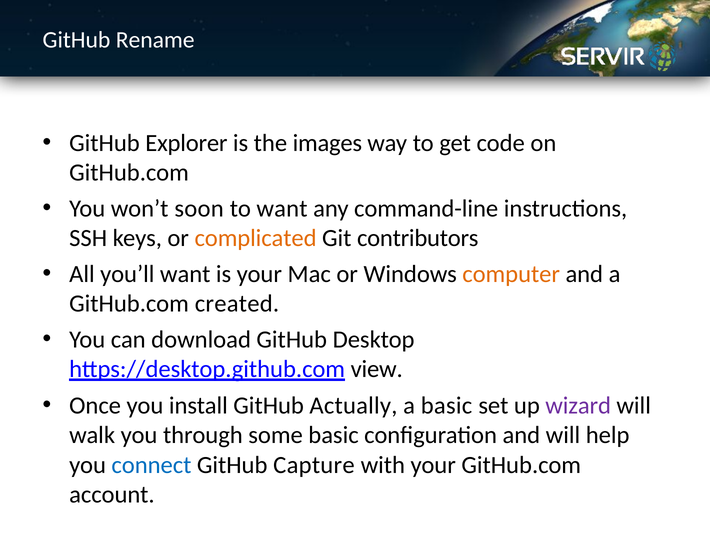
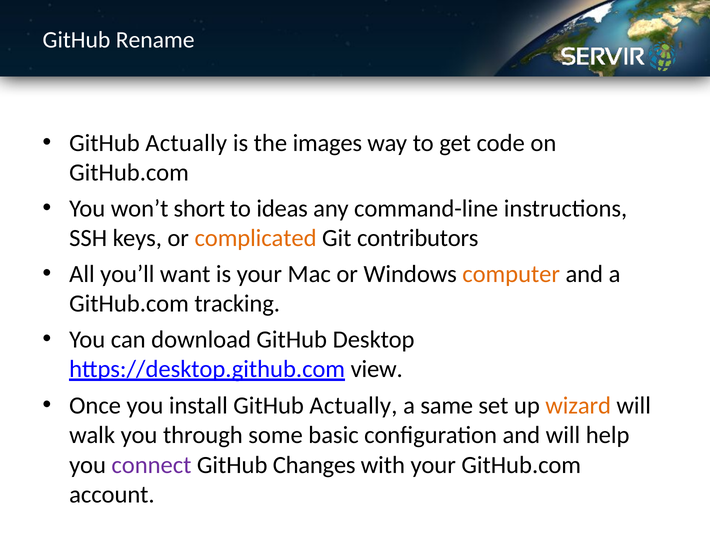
Explorer at (186, 143): Explorer -> Actually
soon: soon -> short
to want: want -> ideas
created: created -> tracking
a basic: basic -> same
wizard colour: purple -> orange
connect colour: blue -> purple
Capture: Capture -> Changes
